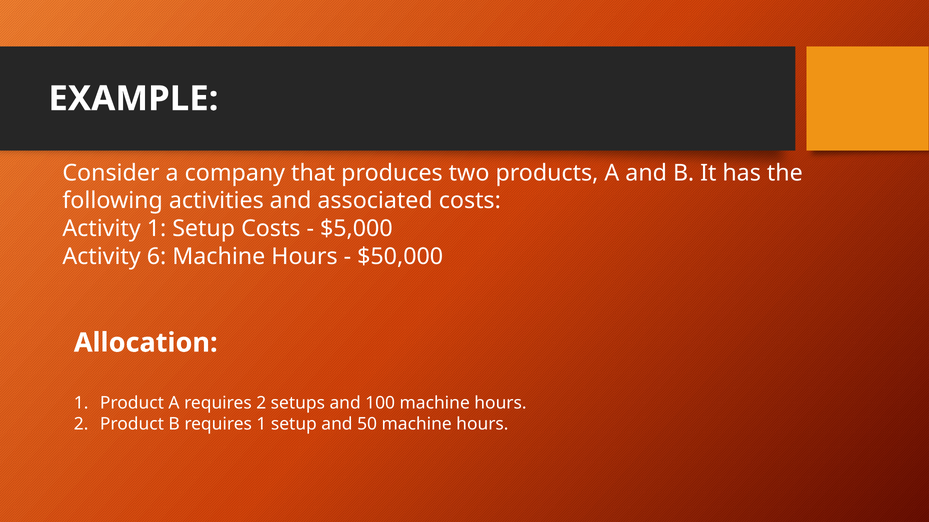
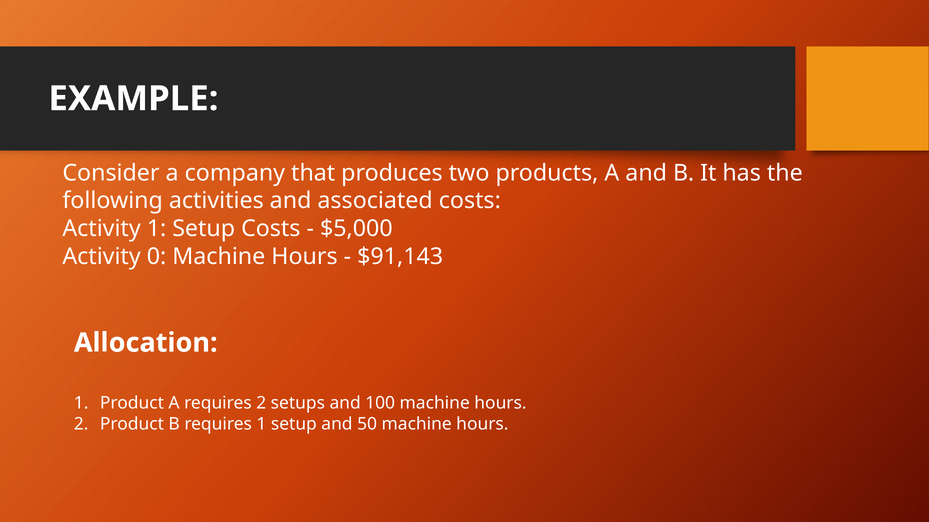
6: 6 -> 0
$50,000: $50,000 -> $91,143
